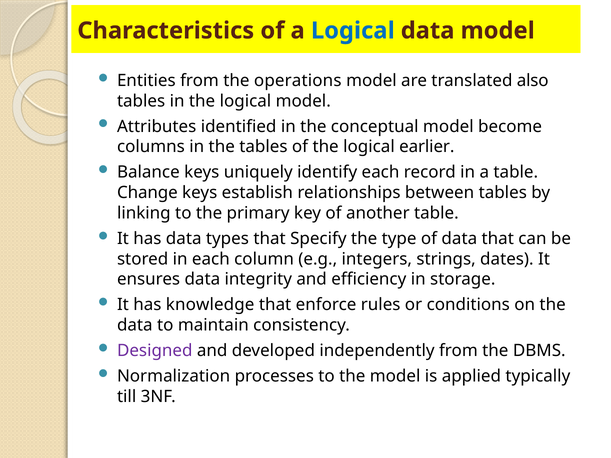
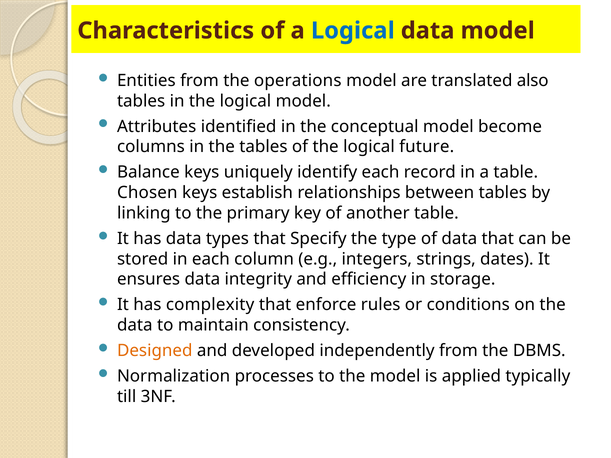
earlier: earlier -> future
Change: Change -> Chosen
knowledge: knowledge -> complexity
Designed colour: purple -> orange
